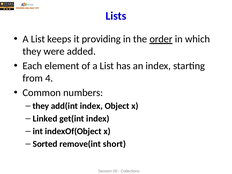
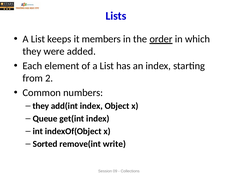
providing: providing -> members
4: 4 -> 2
Linked: Linked -> Queue
short: short -> write
